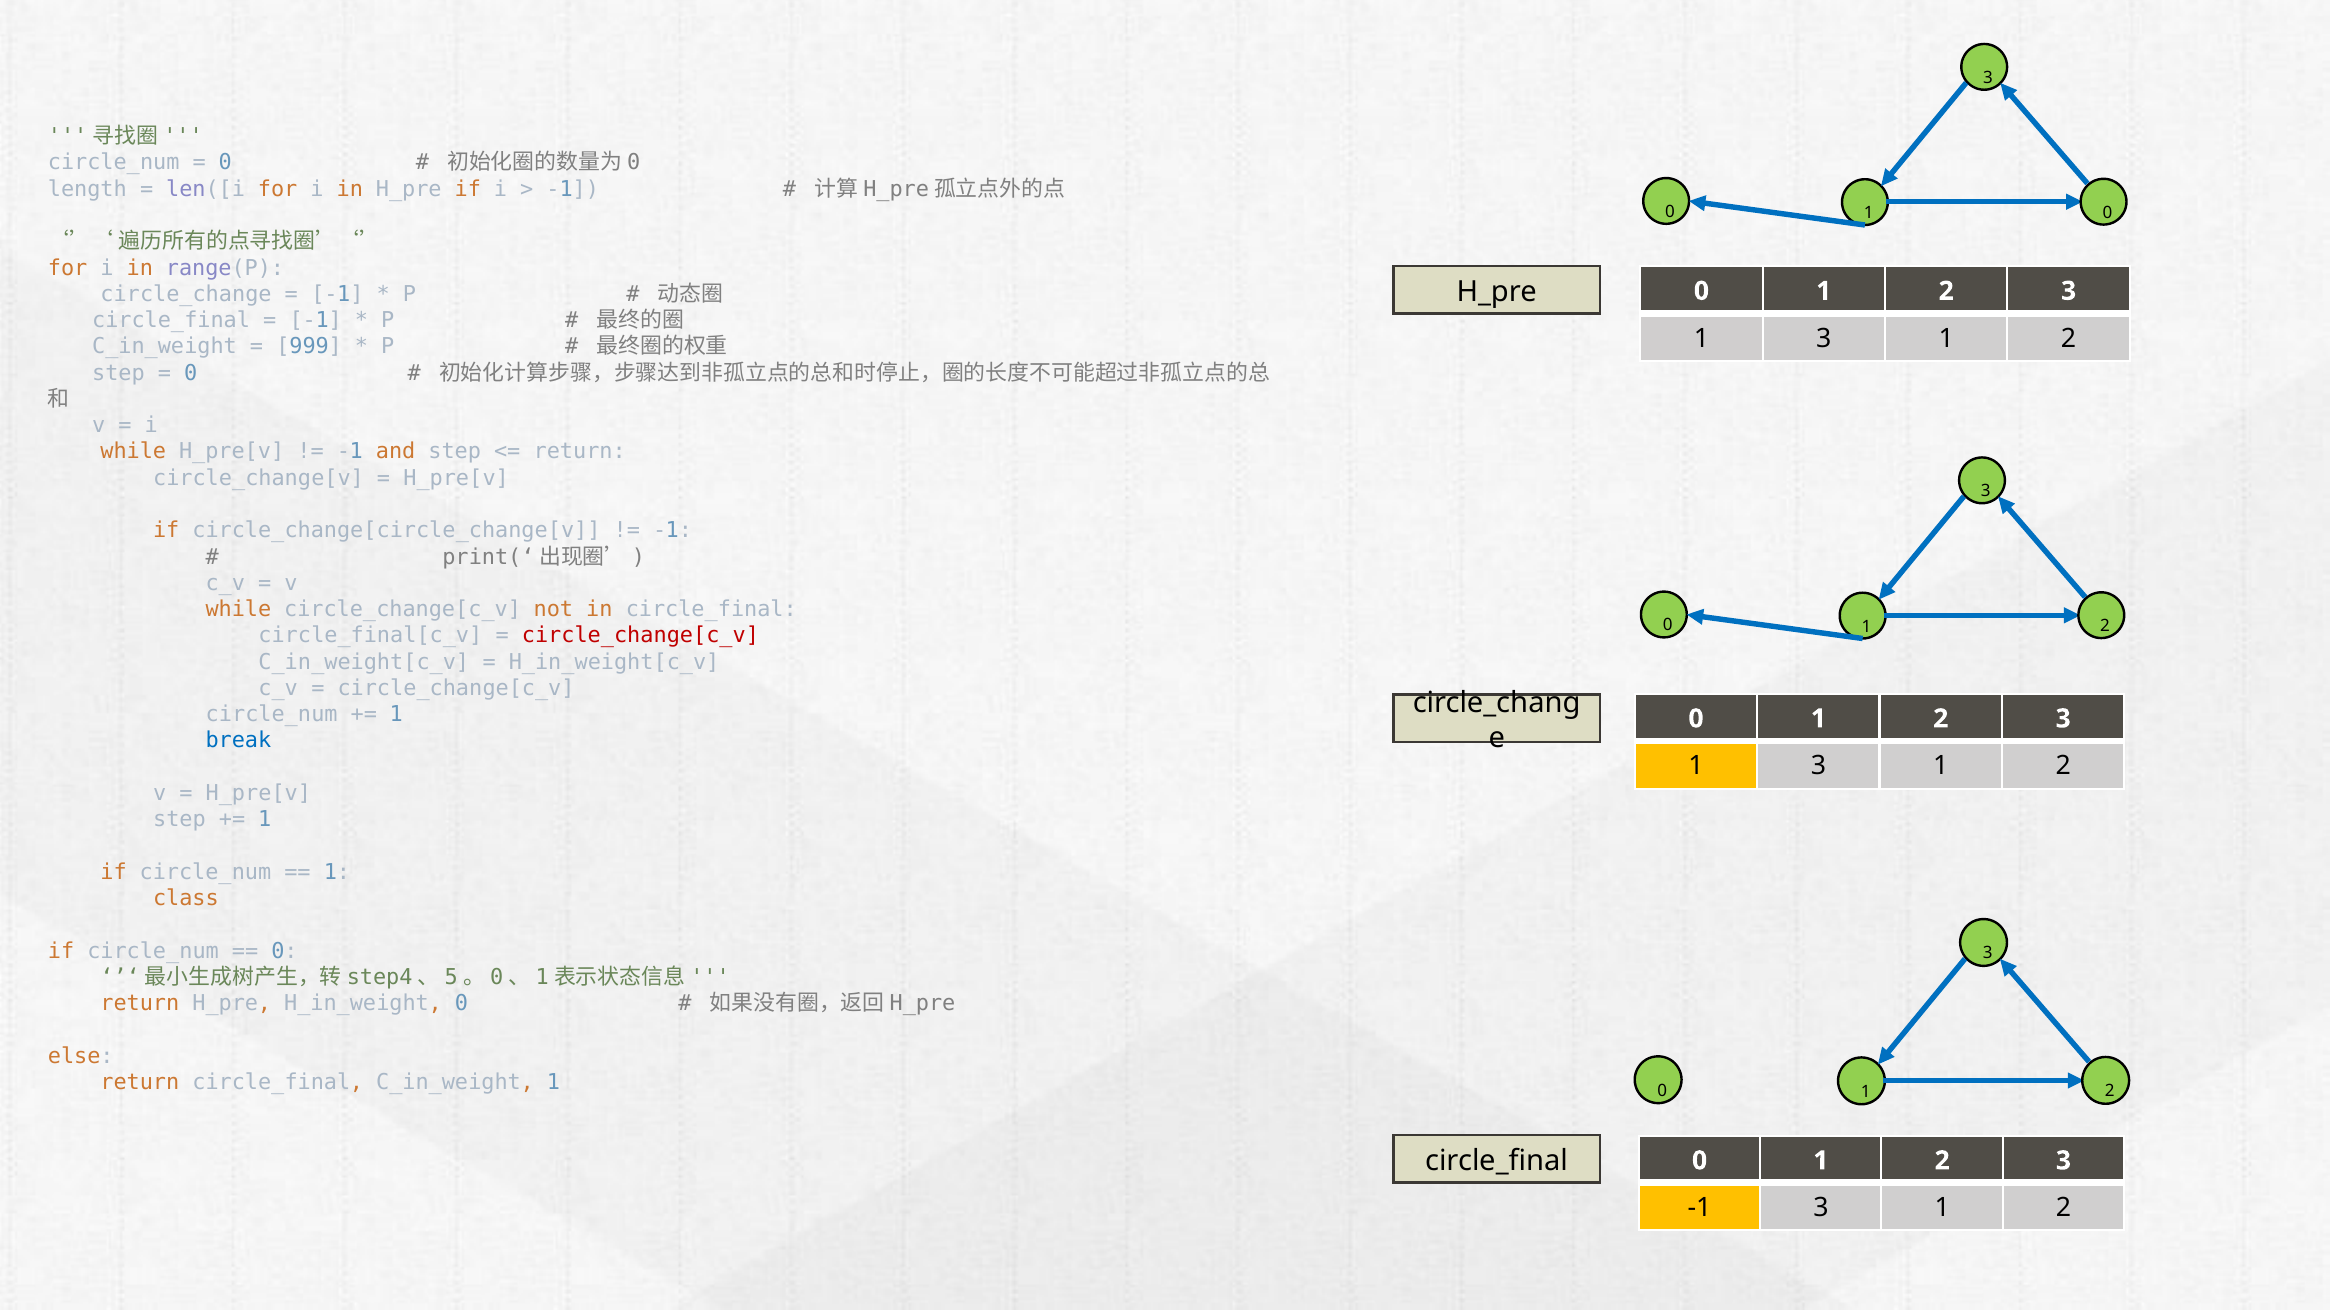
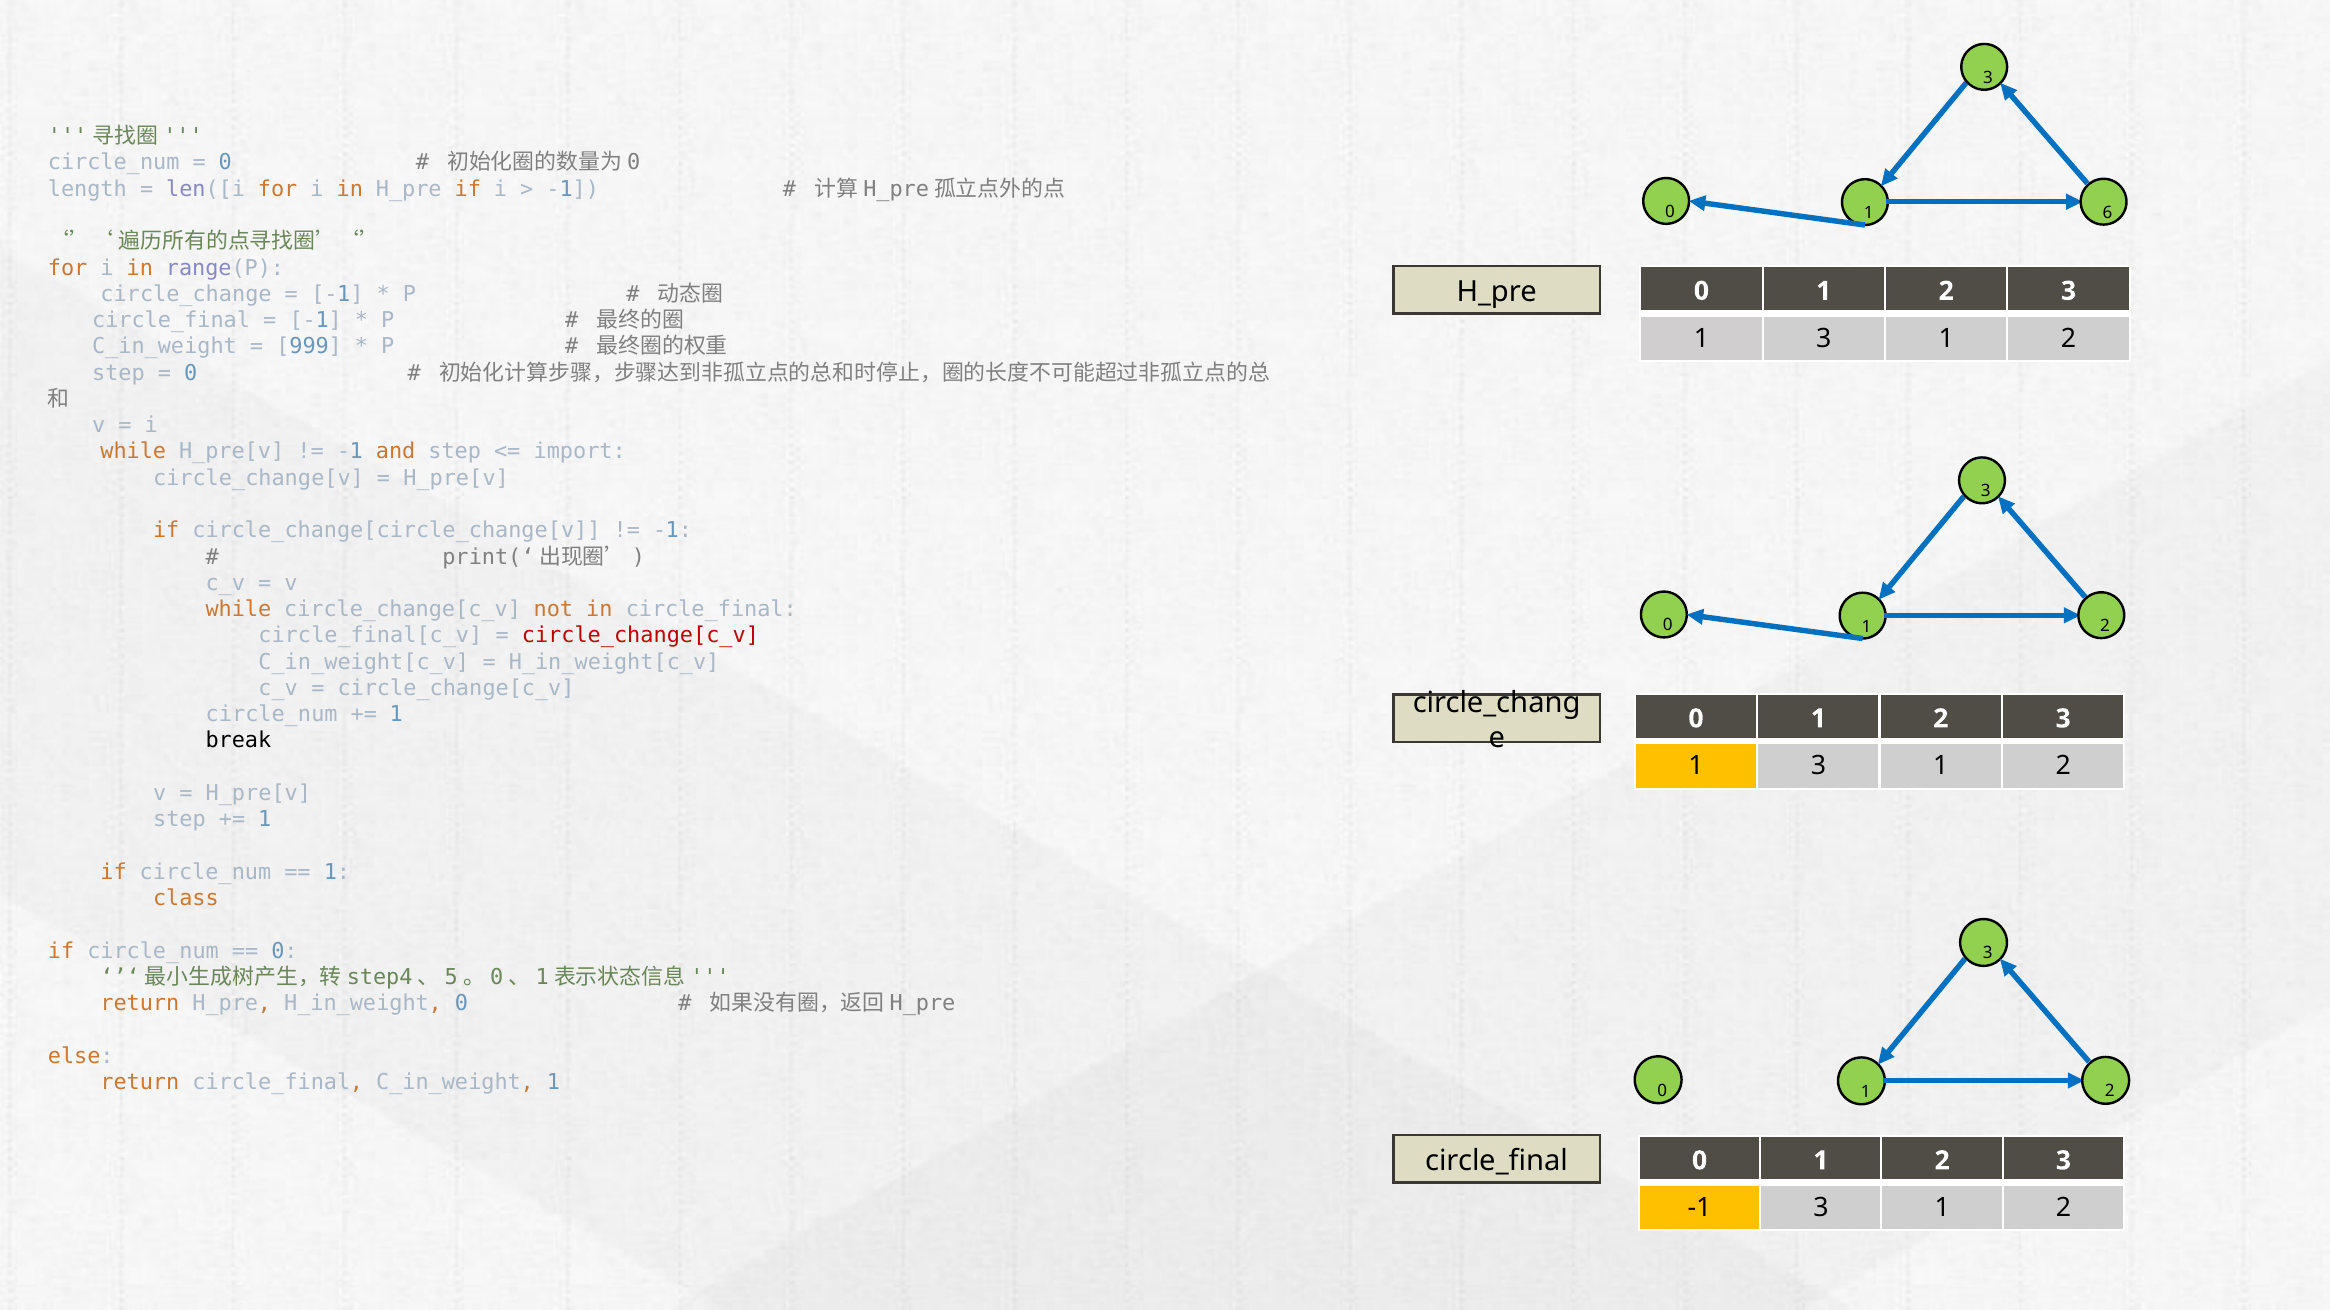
1 0: 0 -> 6
return at (580, 452): return -> import
break colour: blue -> black
